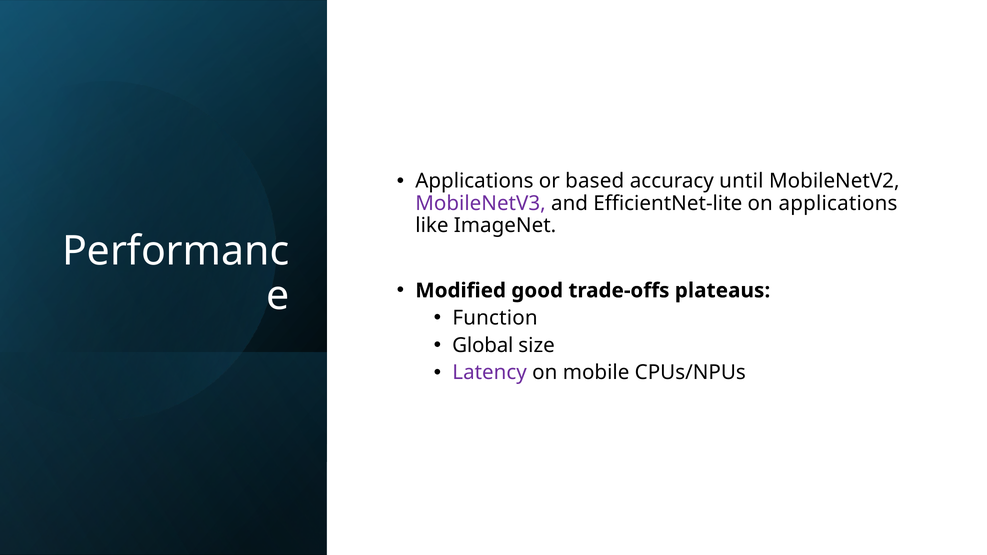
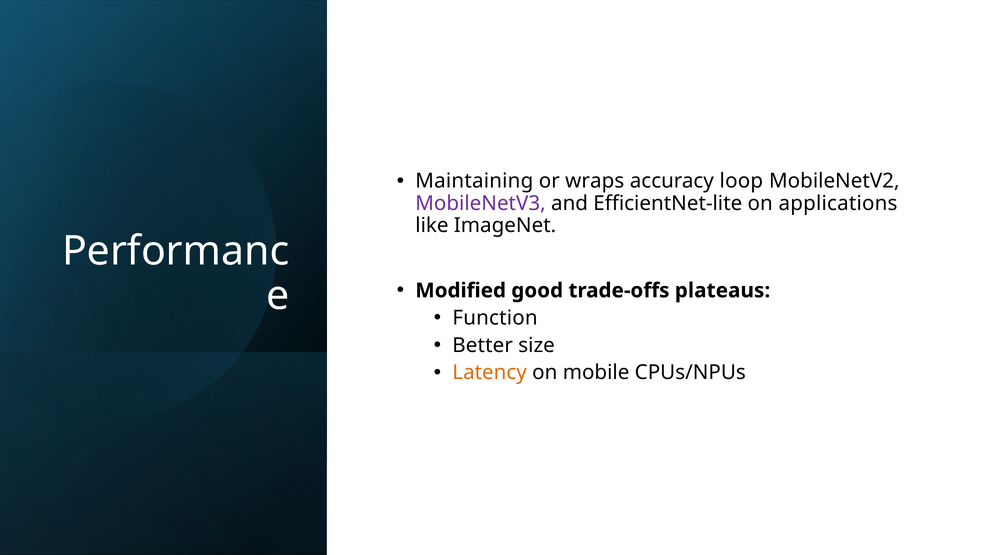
Applications at (474, 181): Applications -> Maintaining
based: based -> wraps
until: until -> loop
Global: Global -> Better
Latency colour: purple -> orange
